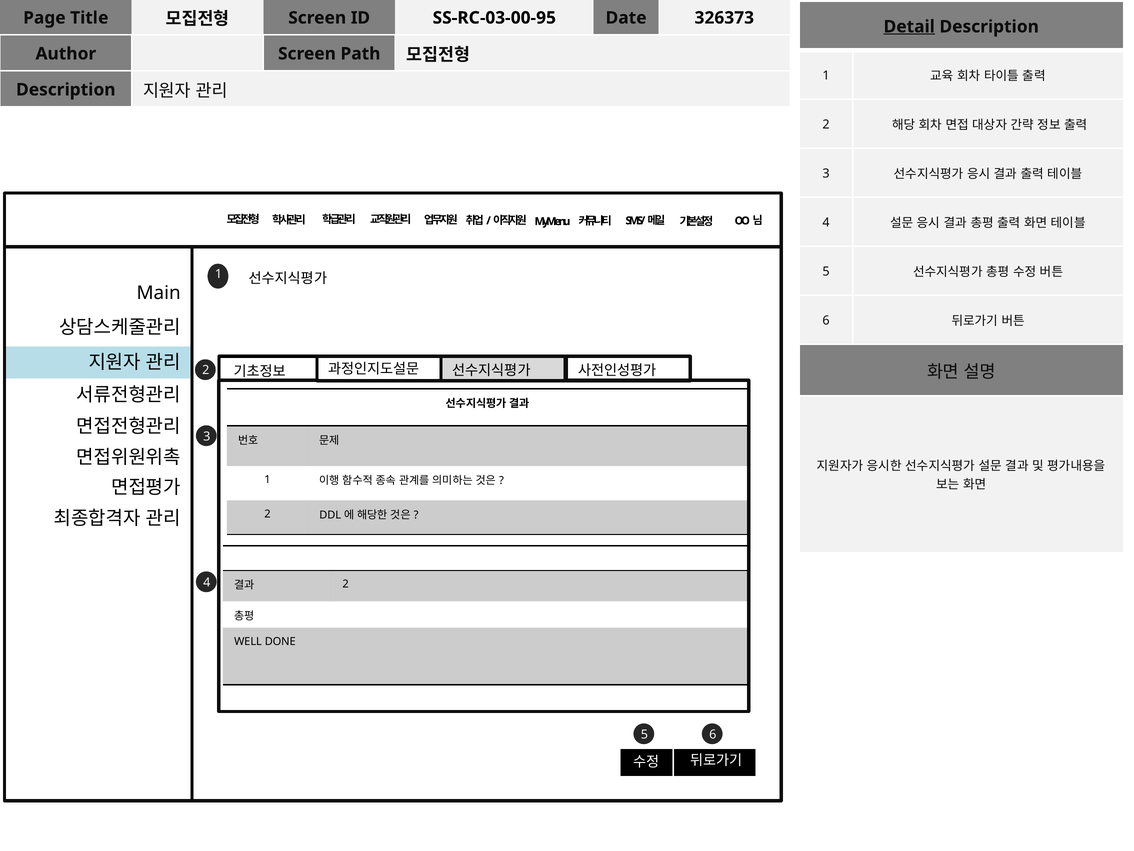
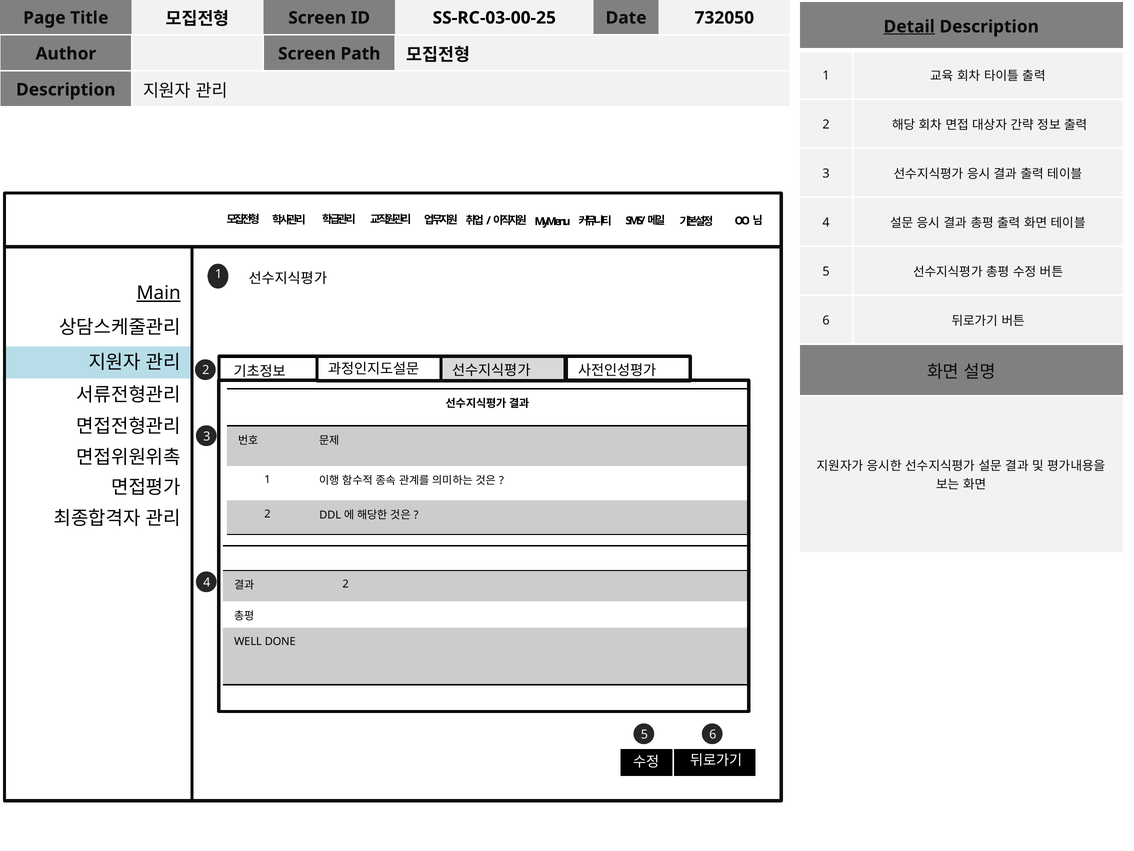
SS-RC-03-00-95: SS-RC-03-00-95 -> SS-RC-03-00-25
326373: 326373 -> 732050
Main underline: none -> present
